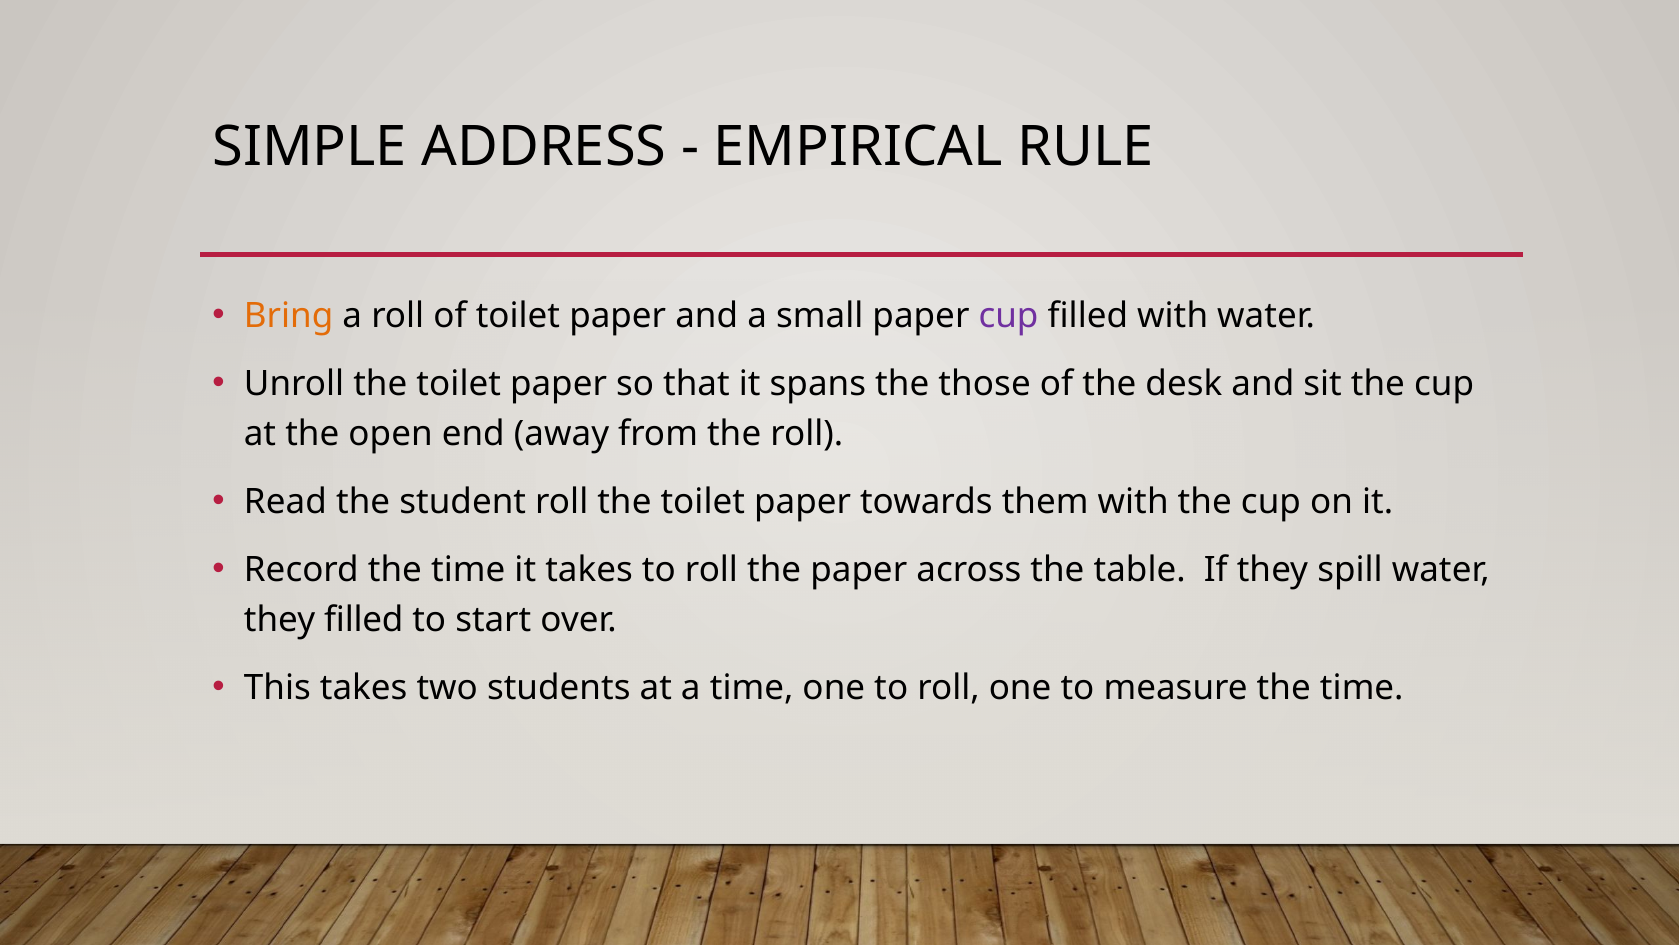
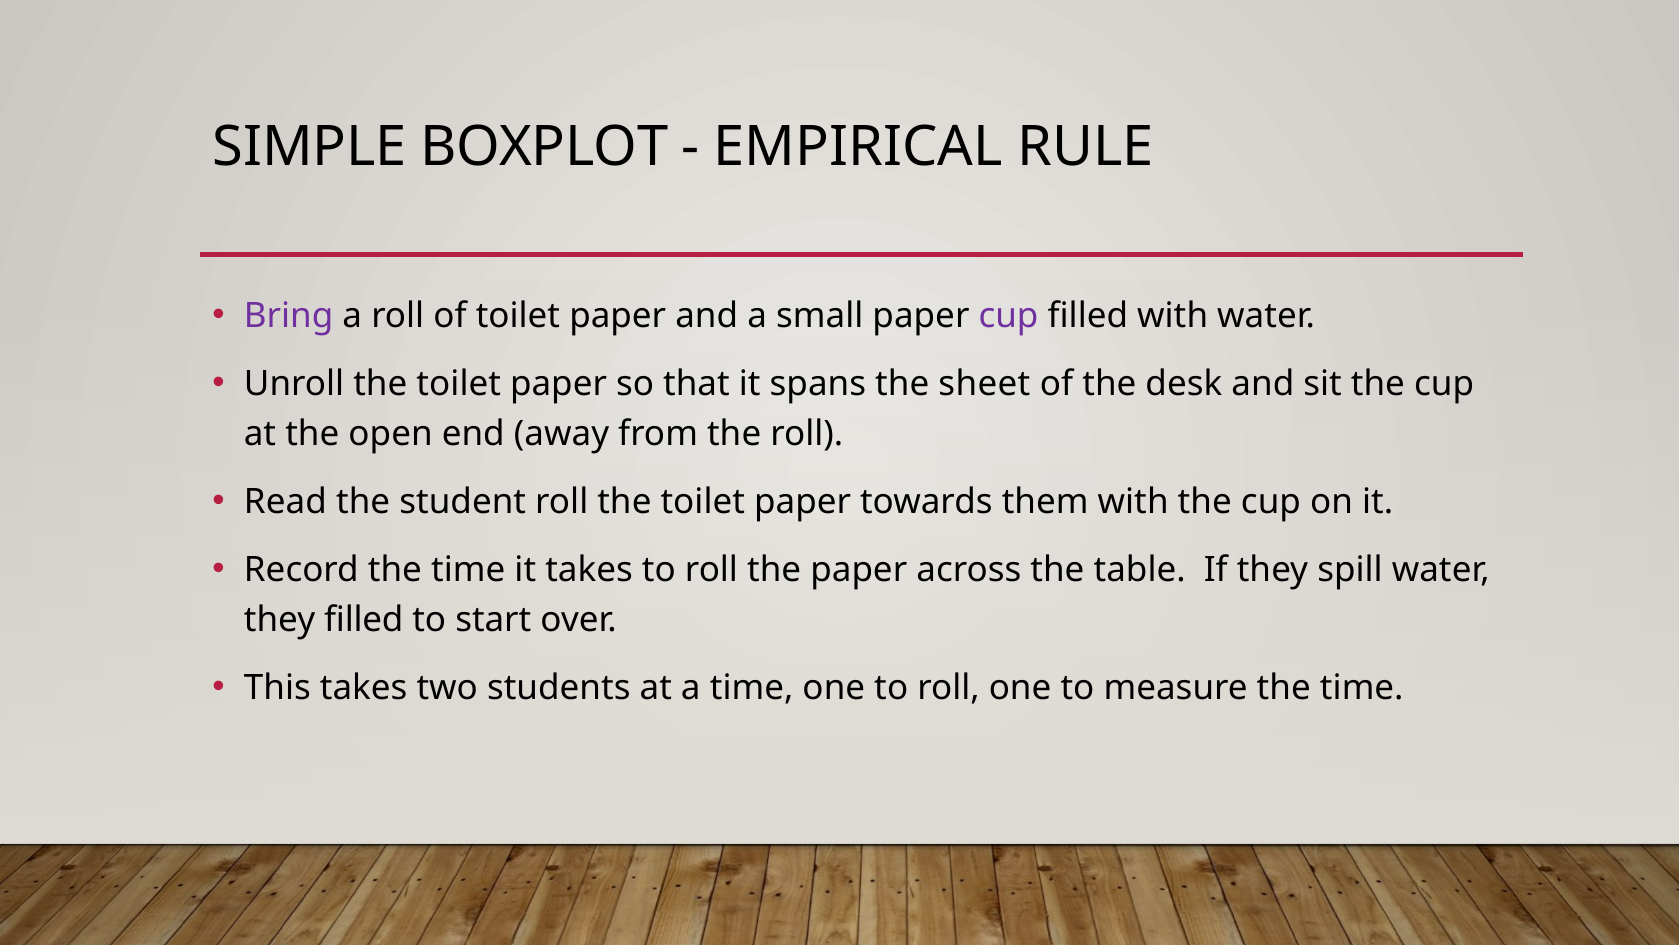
ADDRESS: ADDRESS -> BOXPLOT
Bring colour: orange -> purple
those: those -> sheet
